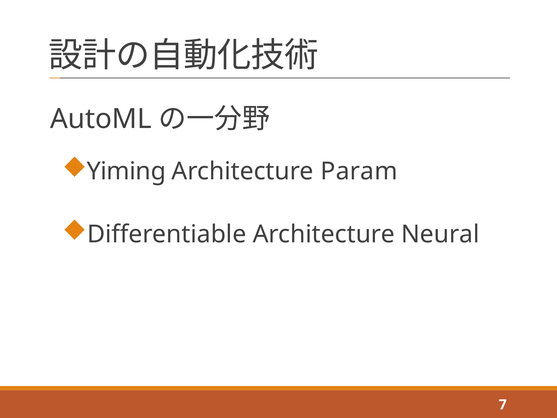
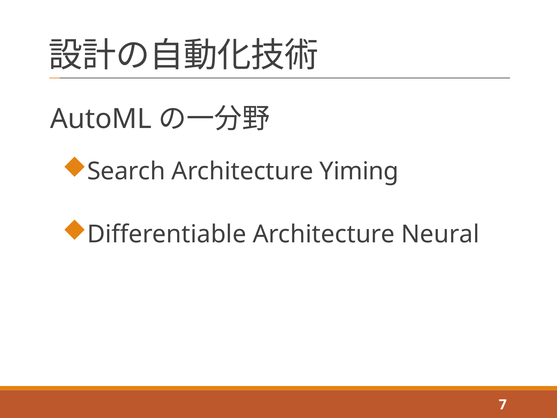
Yiming: Yiming -> Search
Param: Param -> Yiming
